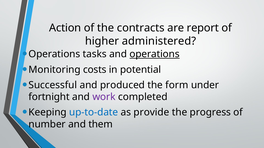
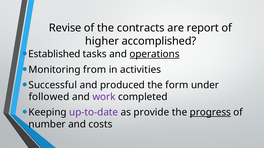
Action: Action -> Revise
administered: administered -> accomplished
Operations at (54, 54): Operations -> Established
costs: costs -> from
potential: potential -> activities
fortnight: fortnight -> followed
up-to-date colour: blue -> purple
progress underline: none -> present
them: them -> costs
